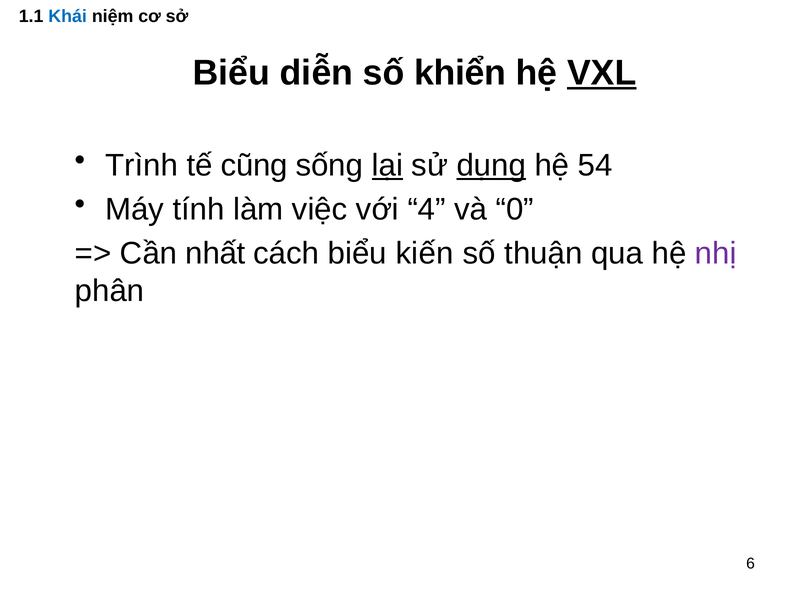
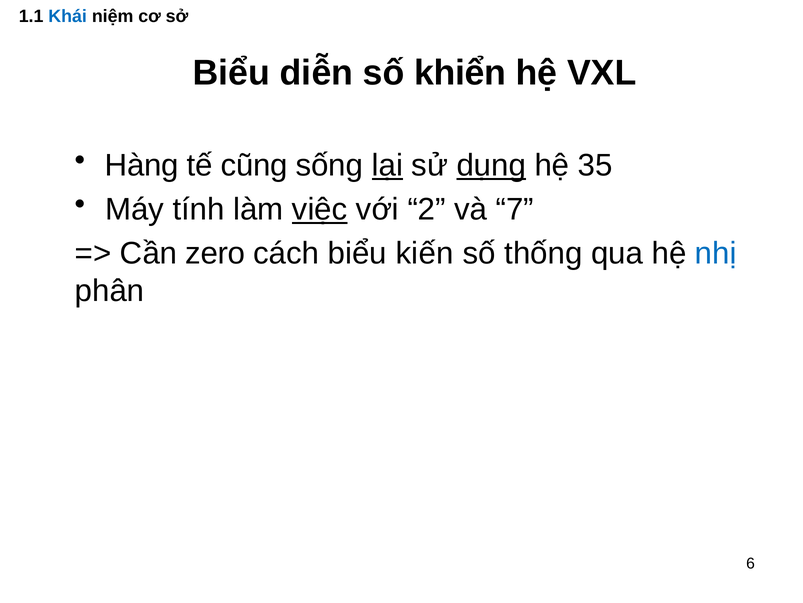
VXL underline: present -> none
Trình: Trình -> Hàng
54: 54 -> 35
việc underline: none -> present
4: 4 -> 2
0: 0 -> 7
nhất: nhất -> zero
thuận: thuận -> thống
nhị colour: purple -> blue
